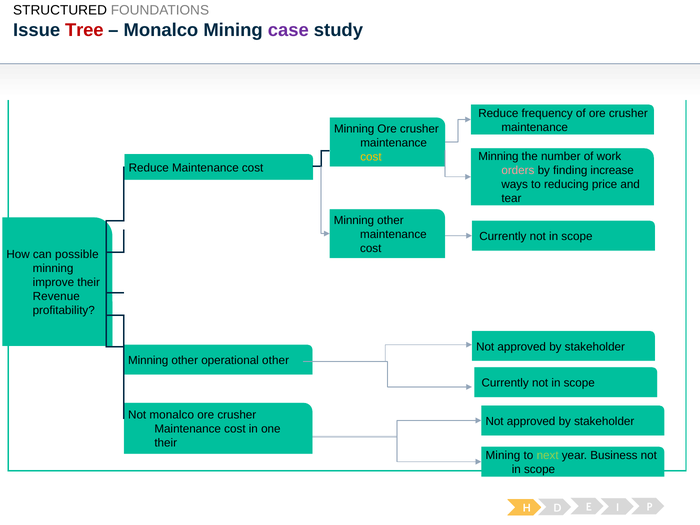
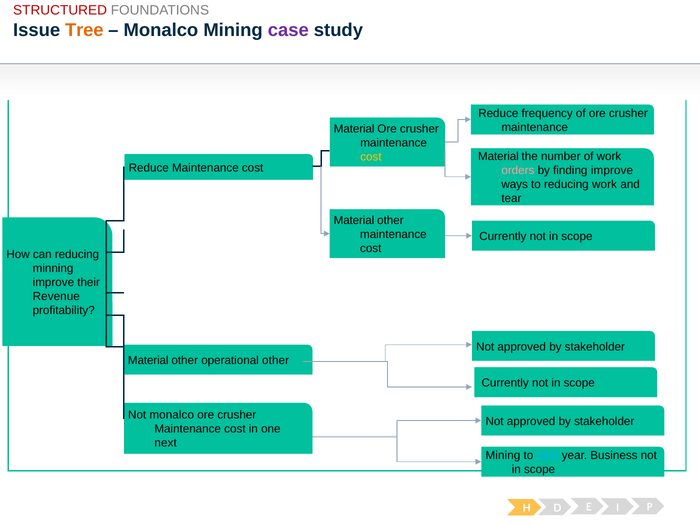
STRUCTURED colour: black -> red
Tree colour: red -> orange
Minning at (354, 129): Minning -> Material
Minning at (498, 157): Minning -> Material
finding increase: increase -> improve
reducing price: price -> work
Minning at (354, 220): Minning -> Material
can possible: possible -> reducing
Minning at (148, 360): Minning -> Material
their at (166, 443): their -> next
next at (548, 456) colour: light green -> light blue
